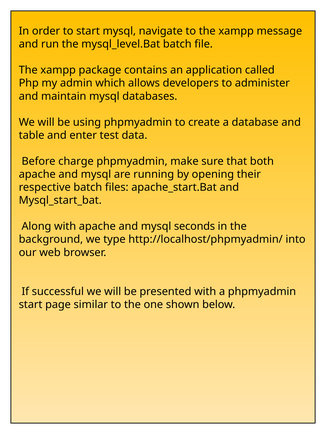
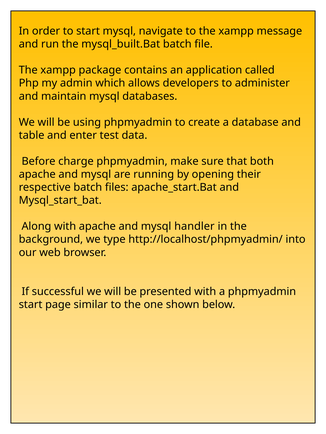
mysql_level.Bat: mysql_level.Bat -> mysql_built.Bat
seconds: seconds -> handler
